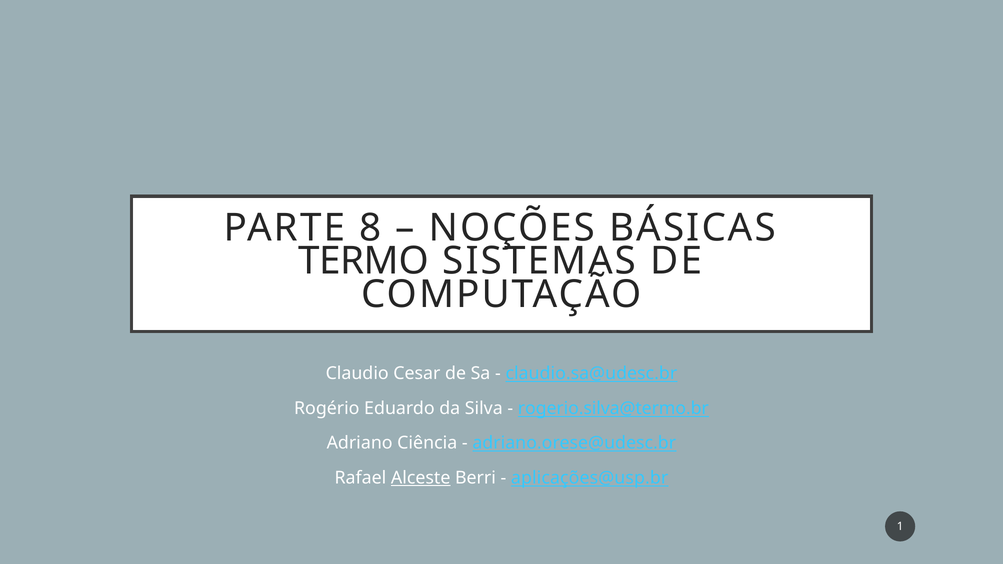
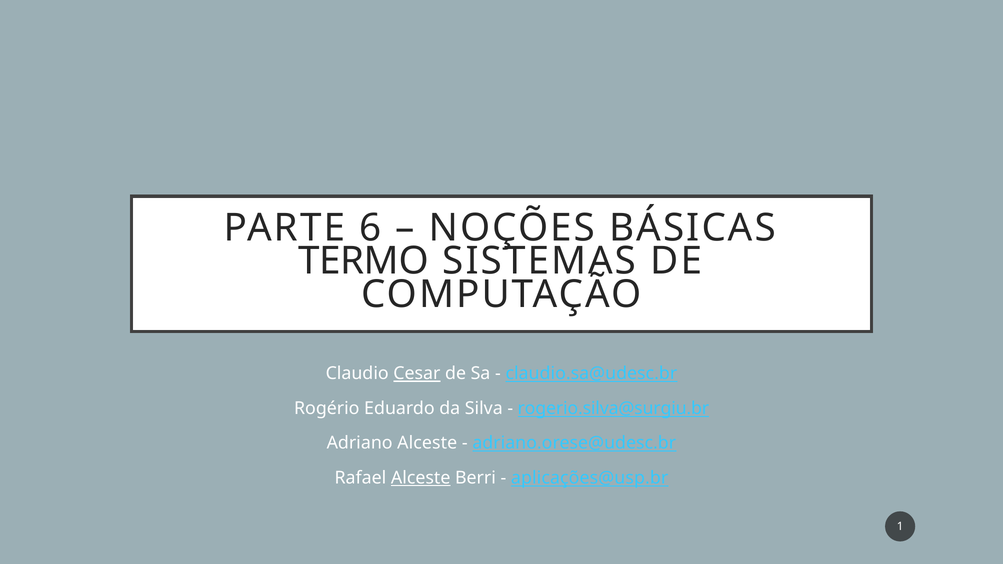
8: 8 -> 6
Cesar underline: none -> present
rogerio.silva@termo.br: rogerio.silva@termo.br -> rogerio.silva@surgiu.br
Adriano Ciência: Ciência -> Alceste
